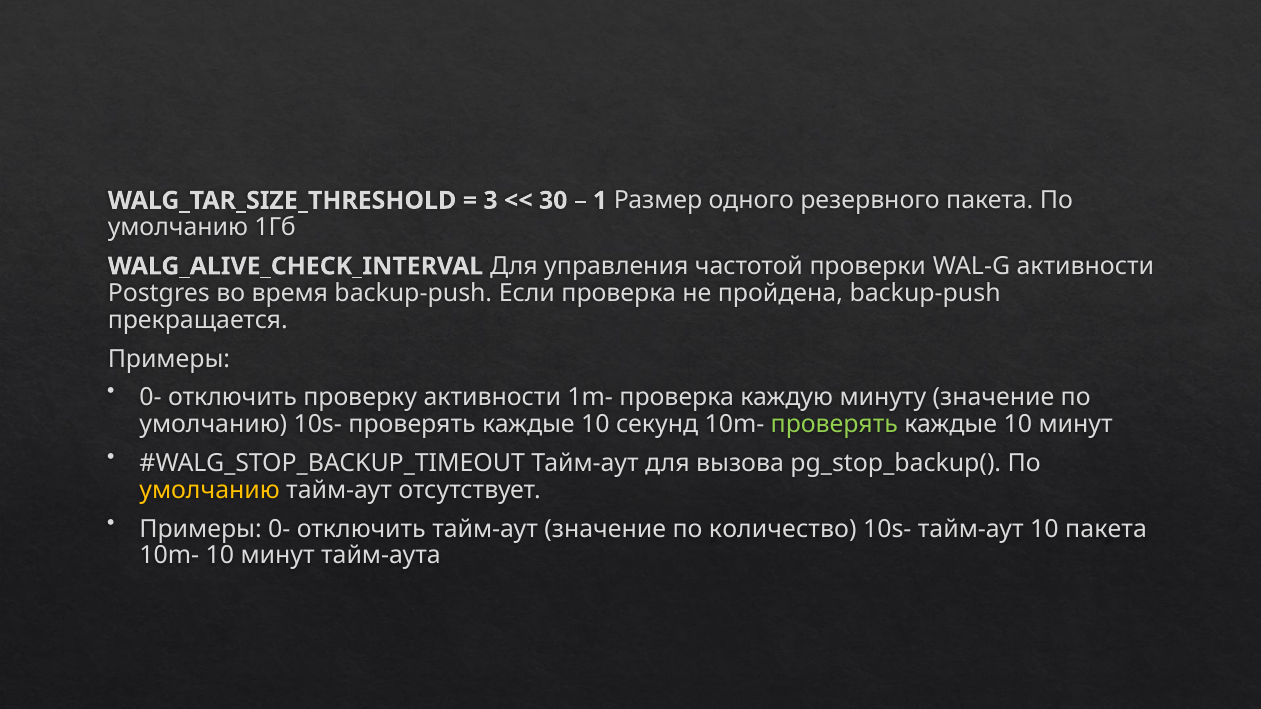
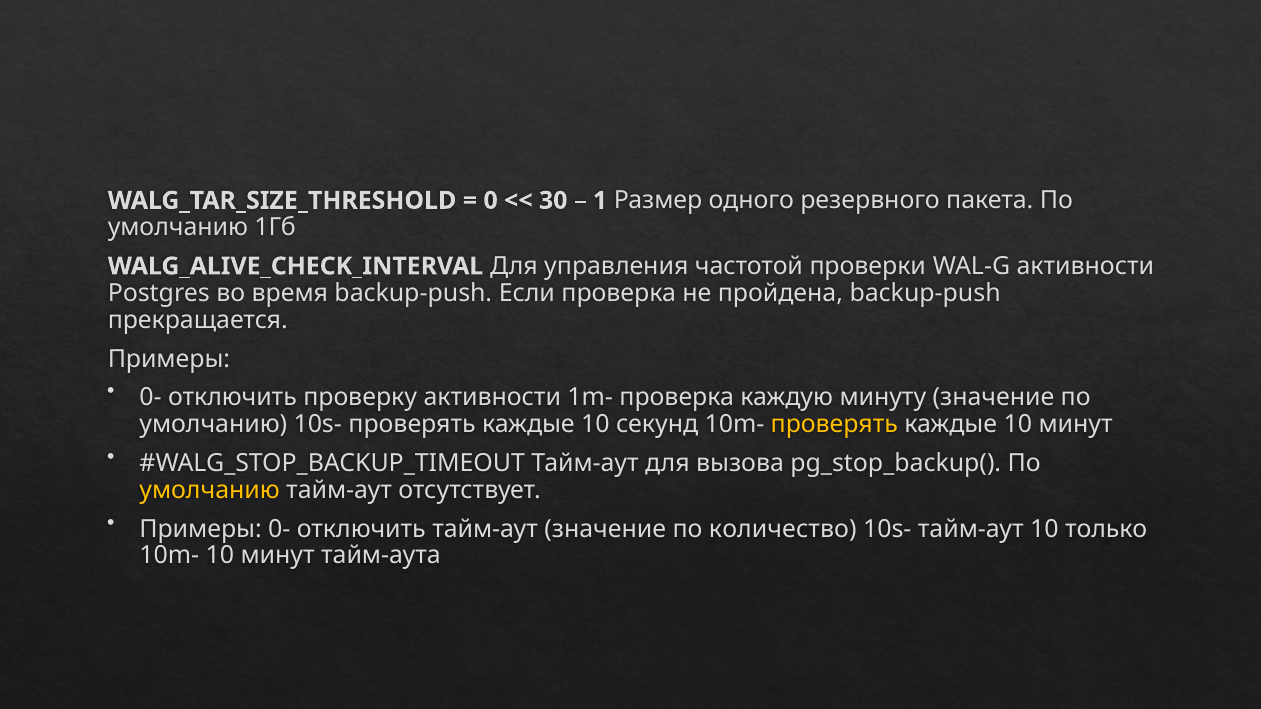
3: 3 -> 0
проверять at (834, 425) colour: light green -> yellow
10 пакета: пакета -> только
